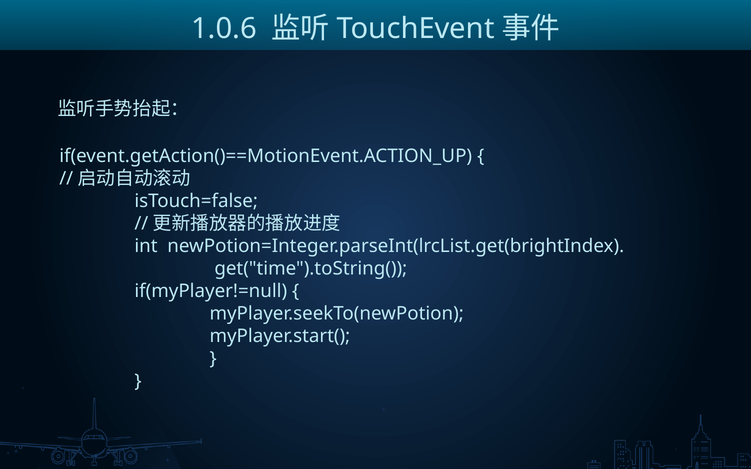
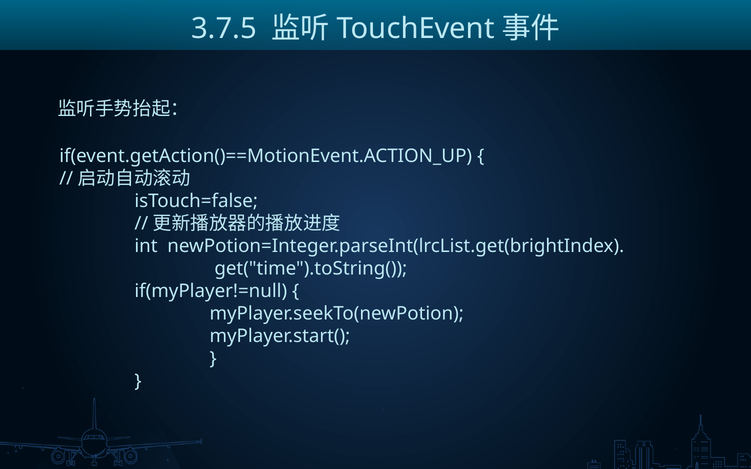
1.0.6: 1.0.6 -> 3.7.5
